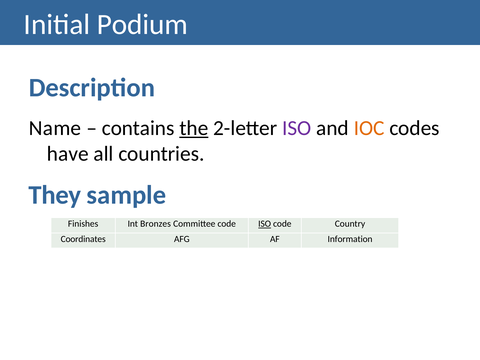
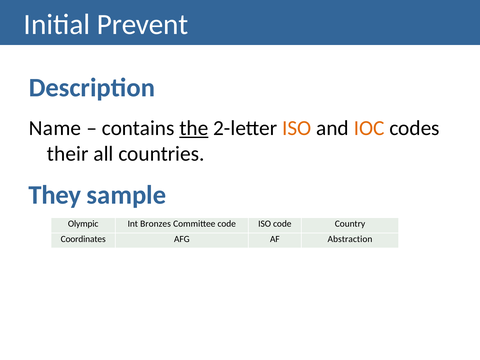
Podium: Podium -> Prevent
ISO at (297, 128) colour: purple -> orange
have: have -> their
Finishes: Finishes -> Olympic
ISO at (265, 224) underline: present -> none
Information: Information -> Abstraction
